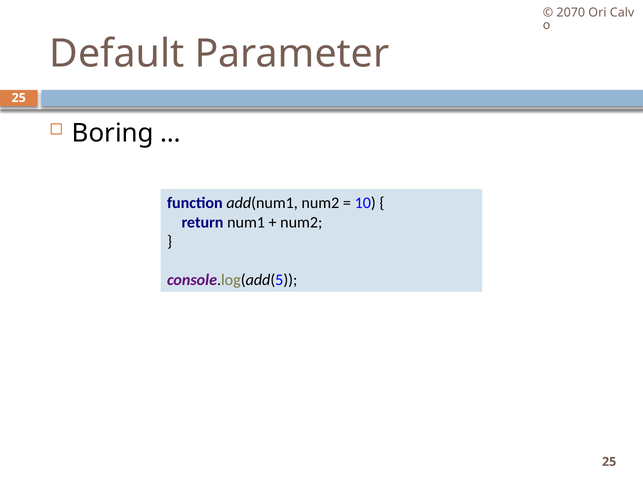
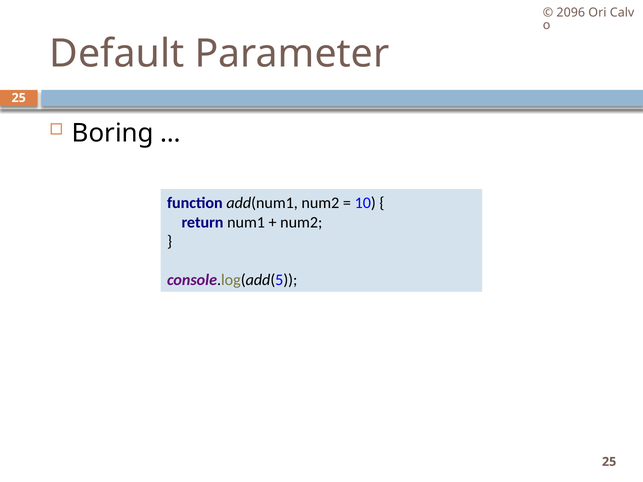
2070: 2070 -> 2096
